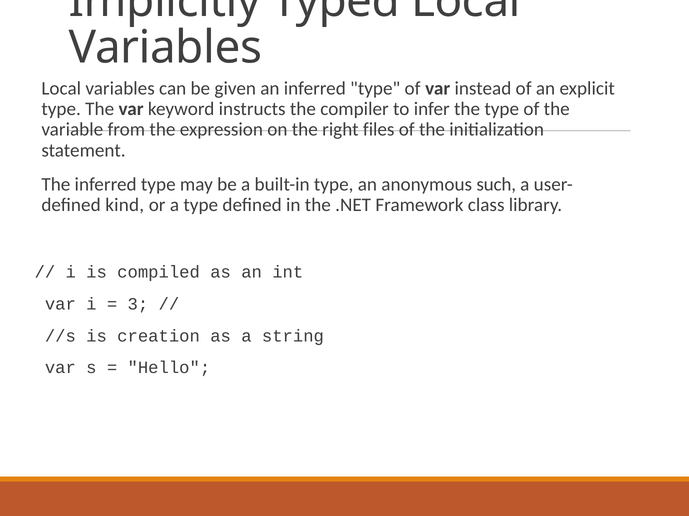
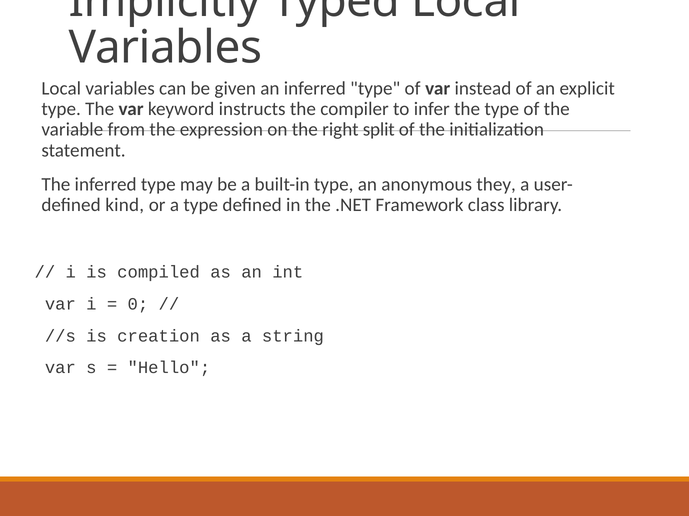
files: files -> split
such: such -> they
3: 3 -> 0
